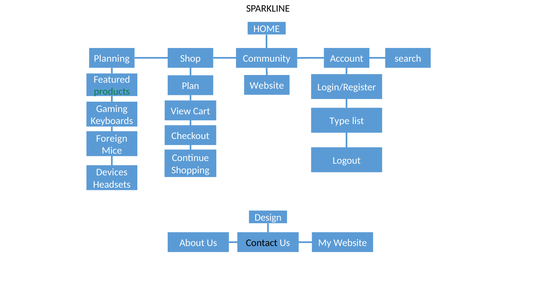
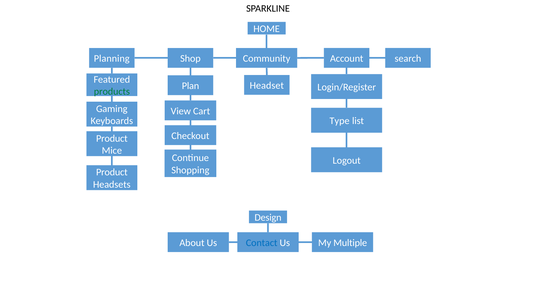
Website at (267, 86): Website -> Headset
Foreign at (112, 139): Foreign -> Product
Devices at (112, 173): Devices -> Product
Contact colour: black -> blue
My Website: Website -> Multiple
